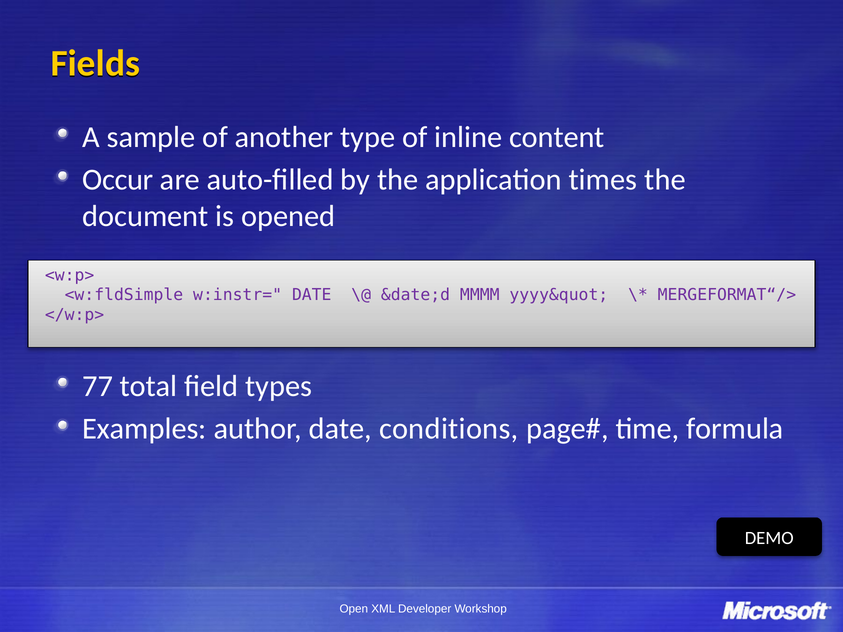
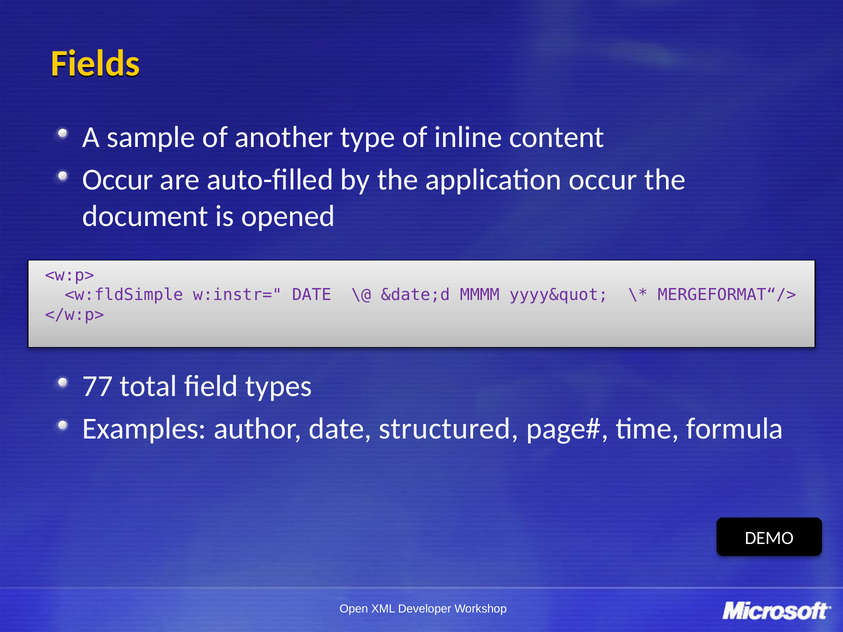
application times: times -> occur
conditions: conditions -> structured
